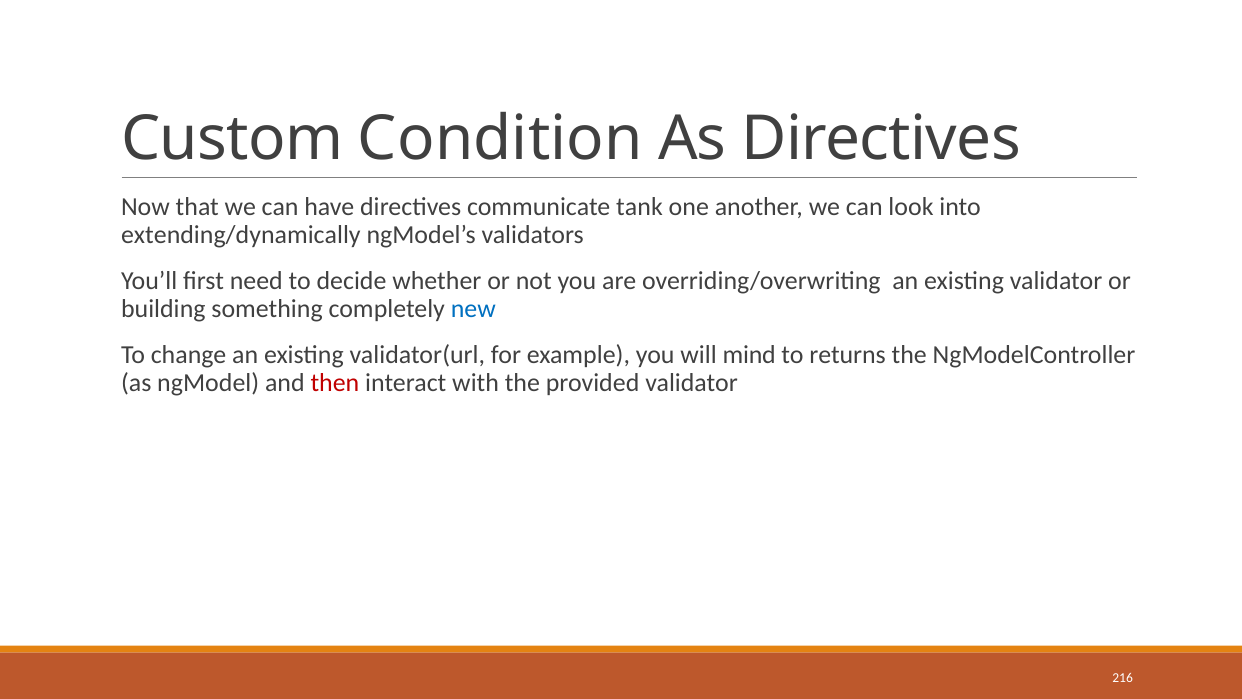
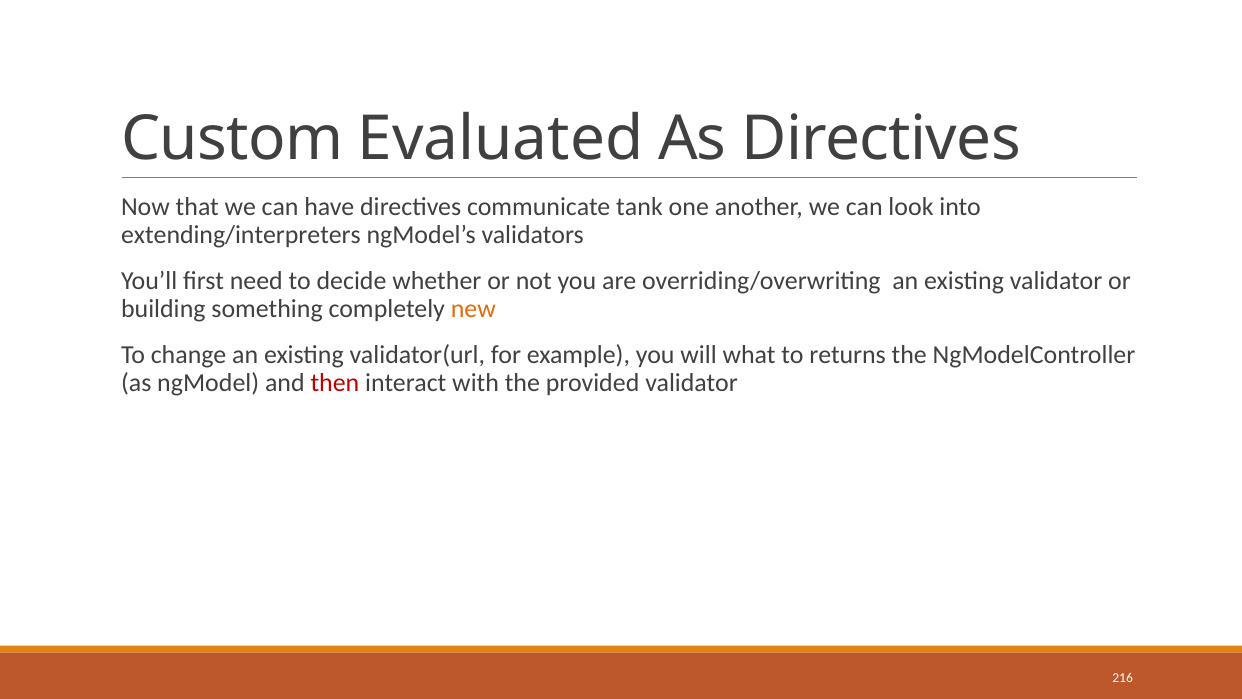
Condition: Condition -> Evaluated
extending/dynamically: extending/dynamically -> extending/interpreters
new colour: blue -> orange
mind: mind -> what
